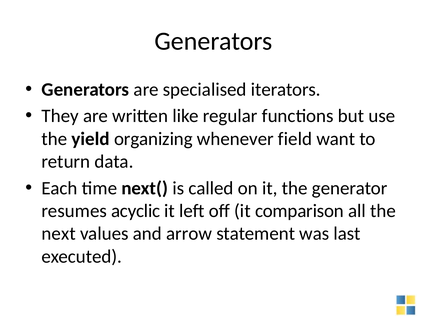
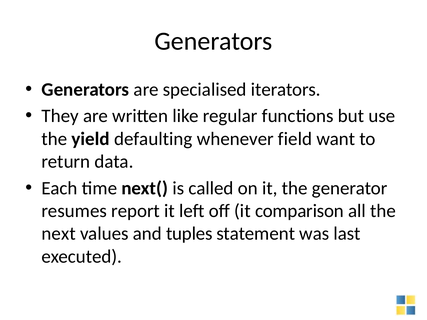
organizing: organizing -> defaulting
acyclic: acyclic -> report
arrow: arrow -> tuples
